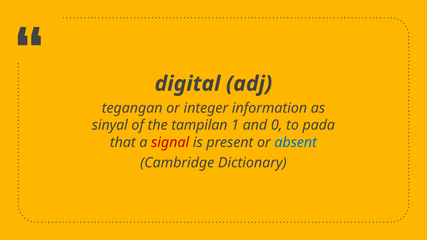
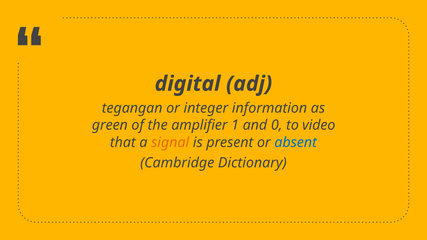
sinyal: sinyal -> green
tampilan: tampilan -> amplifier
pada: pada -> video
signal colour: red -> orange
